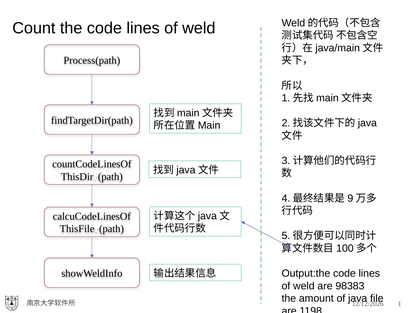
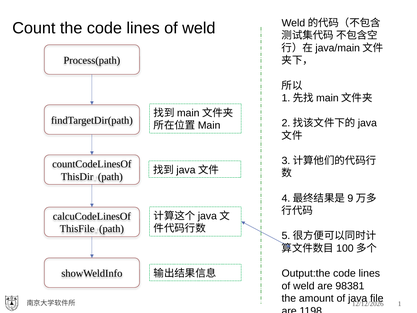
98383: 98383 -> 98381
